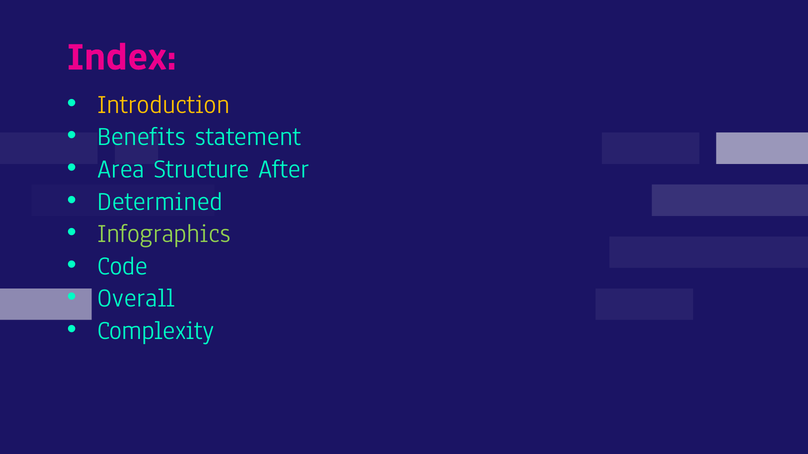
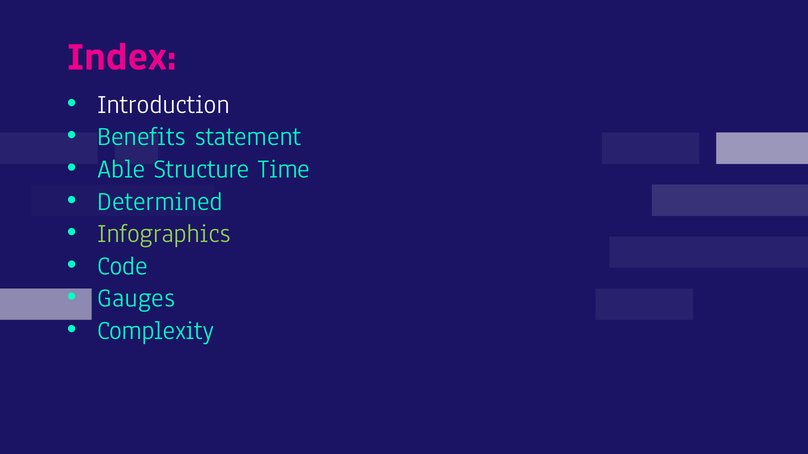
Introduction colour: yellow -> white
Area: Area -> Able
After: After -> Time
Overall: Overall -> Gauges
